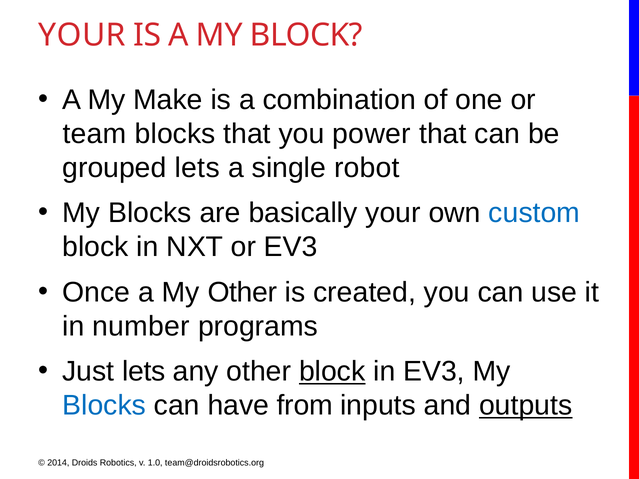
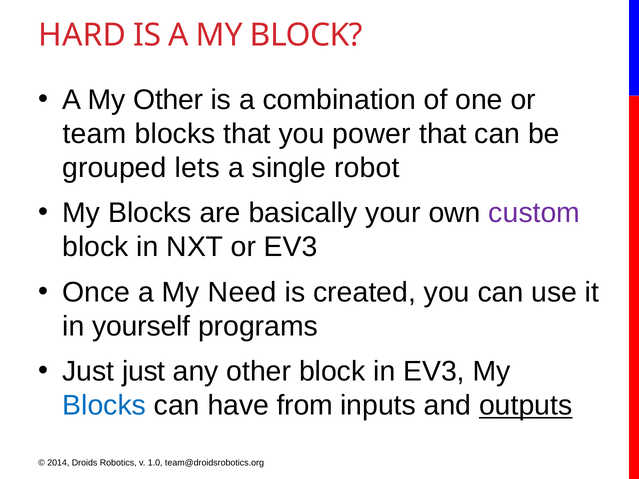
YOUR at (82, 35): YOUR -> HARD
My Make: Make -> Other
custom colour: blue -> purple
My Other: Other -> Need
number: number -> yourself
Just lets: lets -> just
block at (332, 372) underline: present -> none
